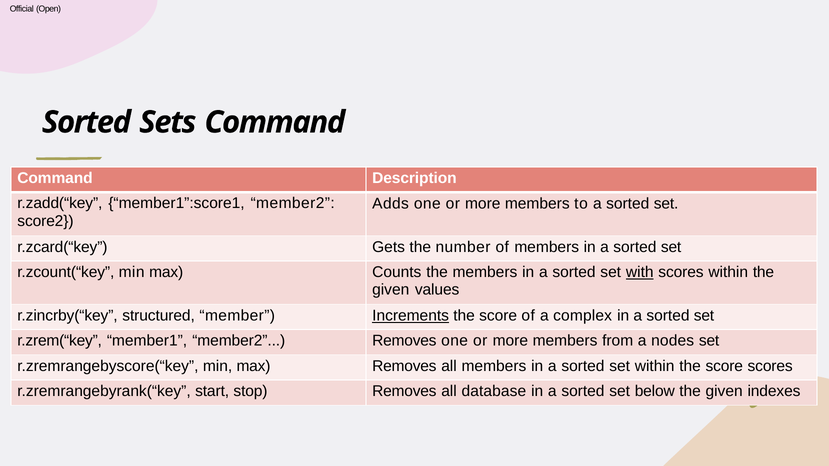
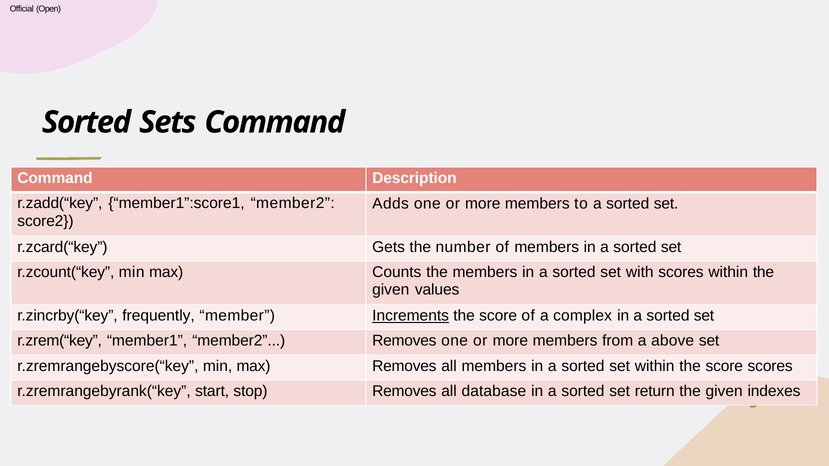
with underline: present -> none
structured: structured -> frequently
nodes: nodes -> above
below: below -> return
